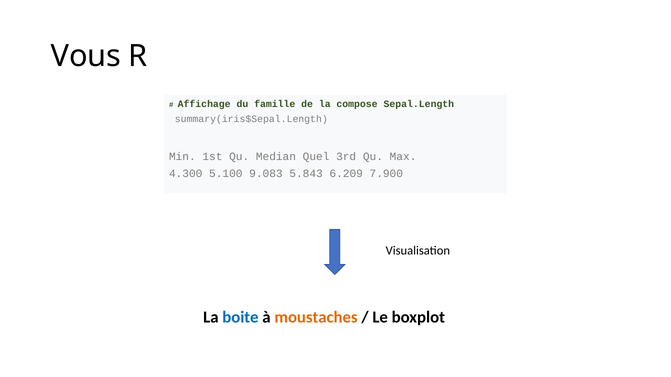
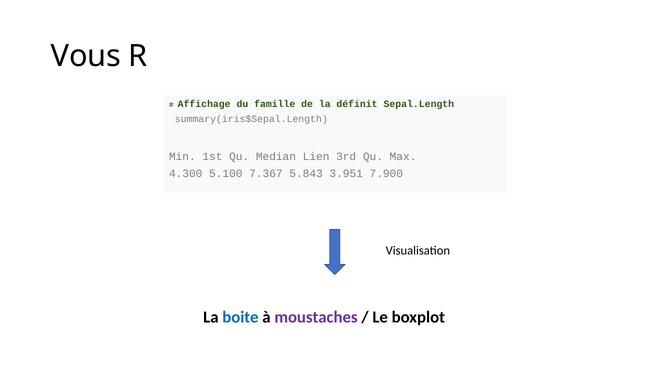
compose: compose -> définit
Quel: Quel -> Lien
9.083: 9.083 -> 7.367
6.209: 6.209 -> 3.951
moustaches colour: orange -> purple
